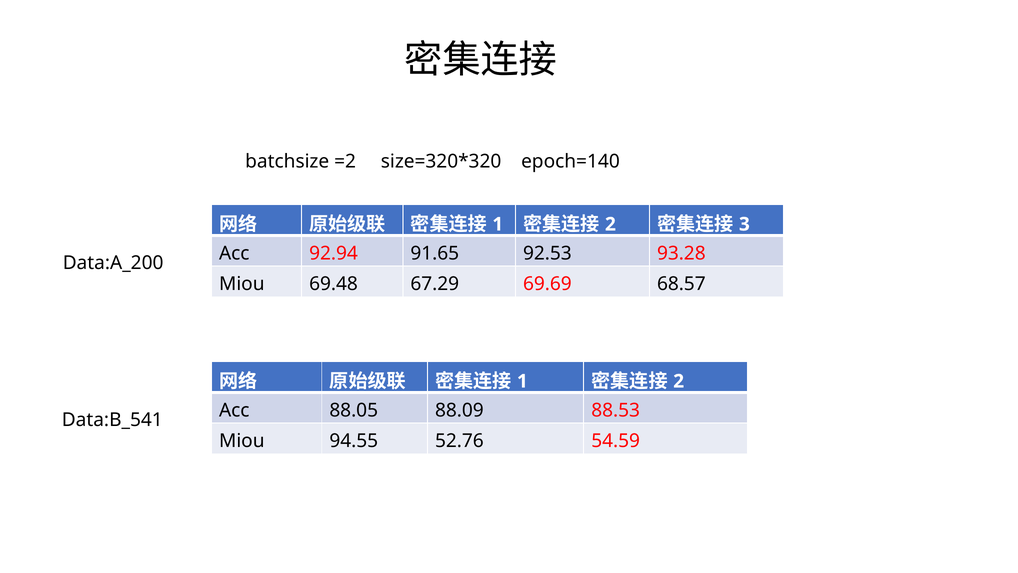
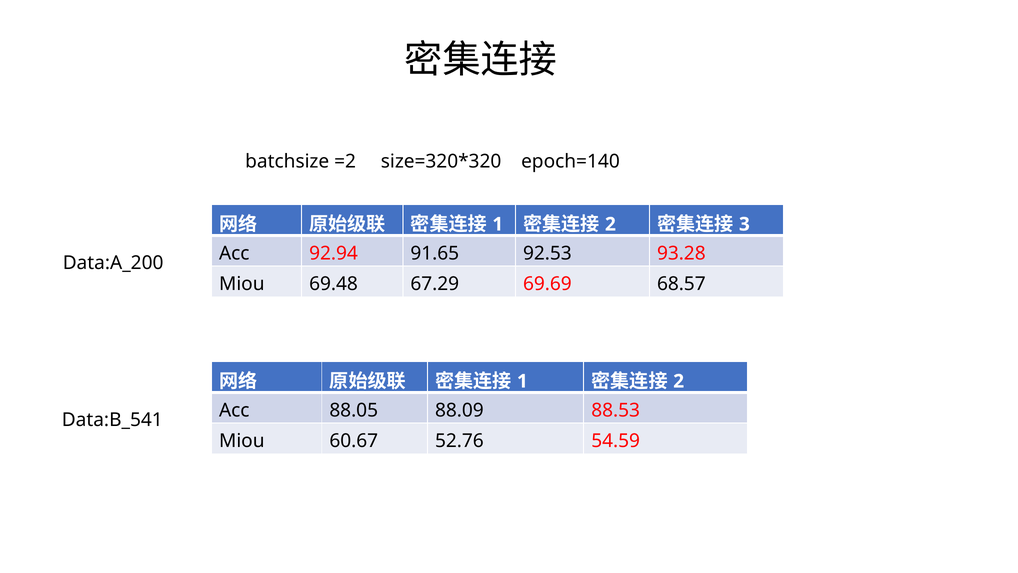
94.55: 94.55 -> 60.67
